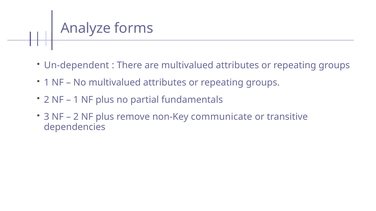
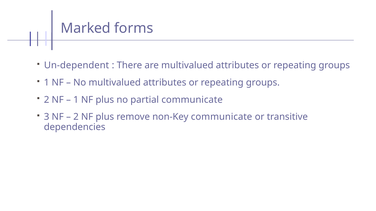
Analyze: Analyze -> Marked
partial fundamentals: fundamentals -> communicate
